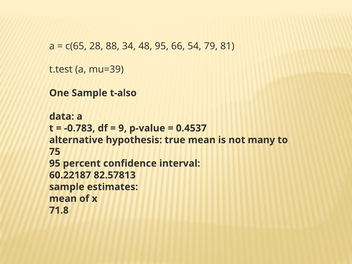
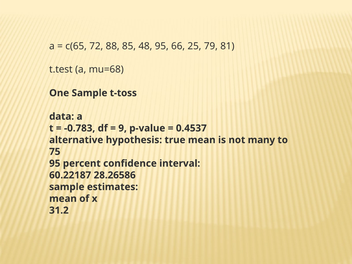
28: 28 -> 72
34: 34 -> 85
54: 54 -> 25
mu=39: mu=39 -> mu=68
t-also: t-also -> t-toss
82.57813: 82.57813 -> 28.26586
71.8: 71.8 -> 31.2
